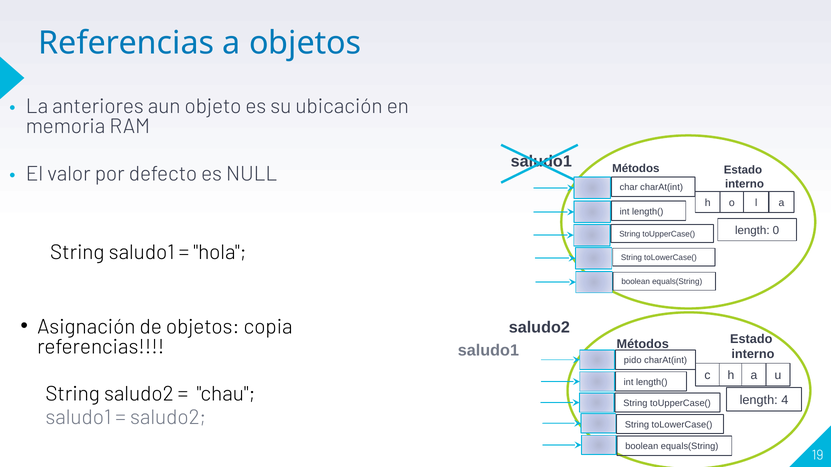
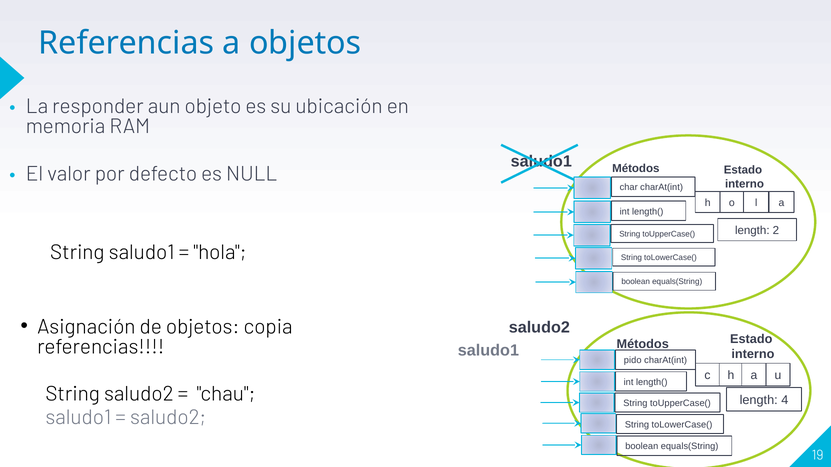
anteriores: anteriores -> responder
0: 0 -> 2
